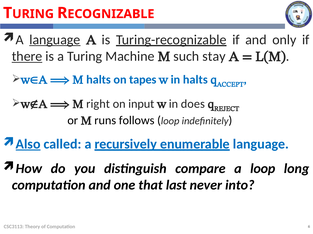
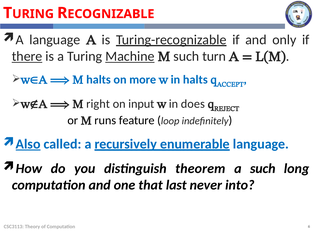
language at (55, 40) underline: present -> none
Machine underline: none -> present
stay: stay -> turn
tapes: tapes -> more
follows: follows -> feature
compare: compare -> theorem
a loop: loop -> such
